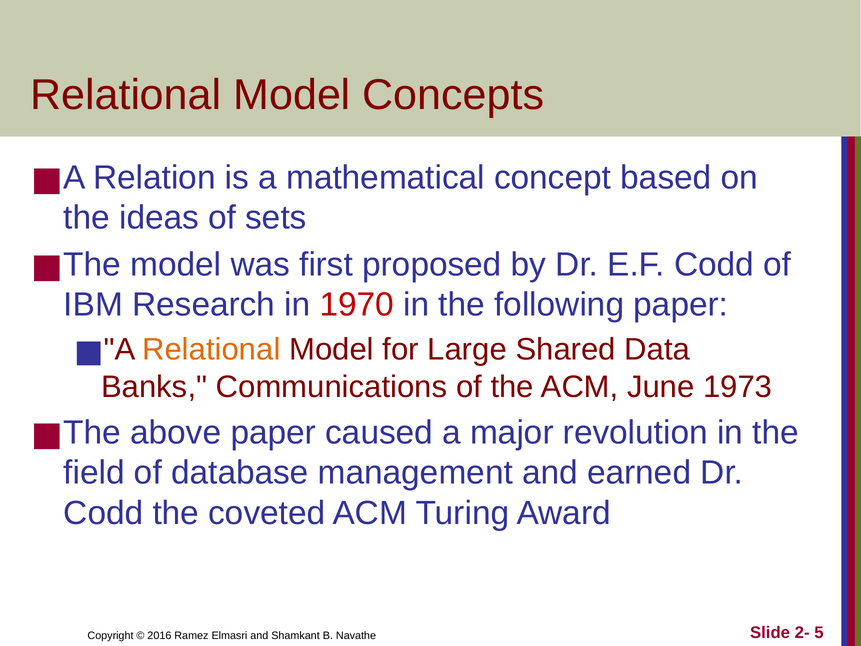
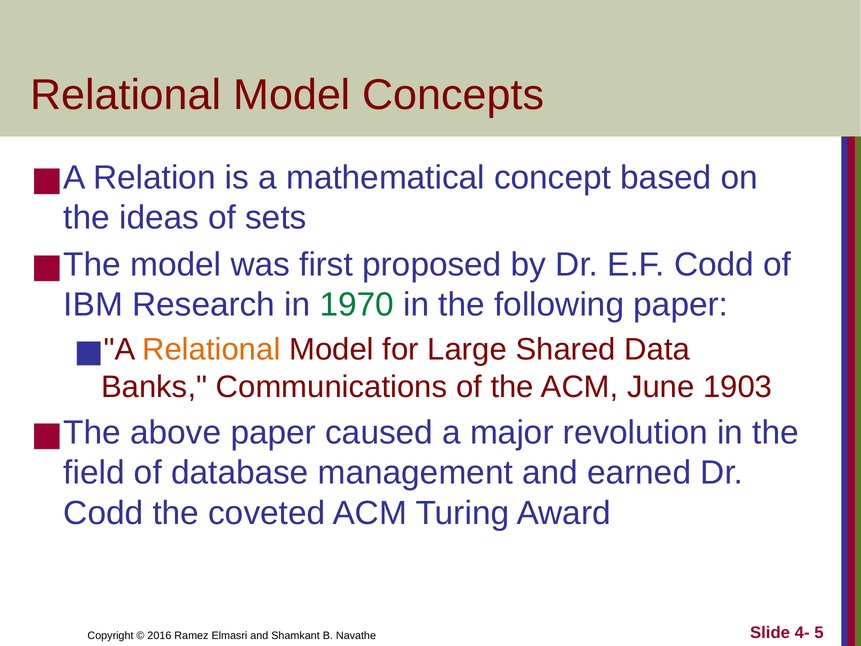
1970 colour: red -> green
1973: 1973 -> 1903
2-: 2- -> 4-
